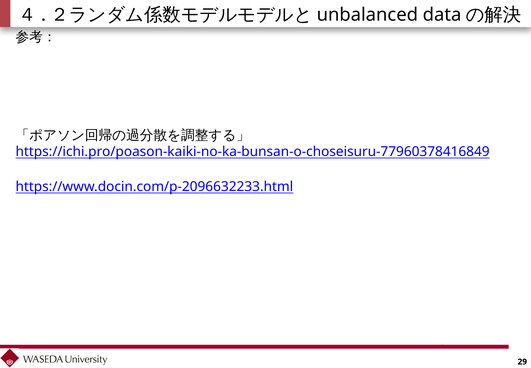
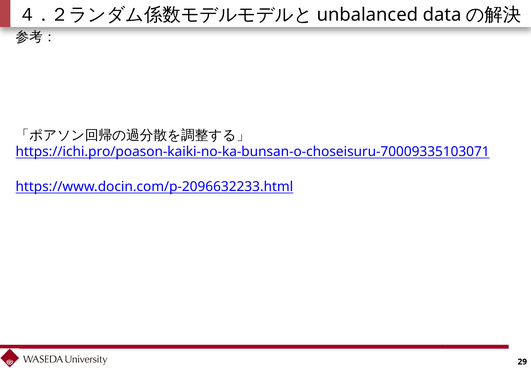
https://ichi.pro/poason-kaiki-no-ka-bunsan-o-choseisuru-77960378416849: https://ichi.pro/poason-kaiki-no-ka-bunsan-o-choseisuru-77960378416849 -> https://ichi.pro/poason-kaiki-no-ka-bunsan-o-choseisuru-70009335103071
